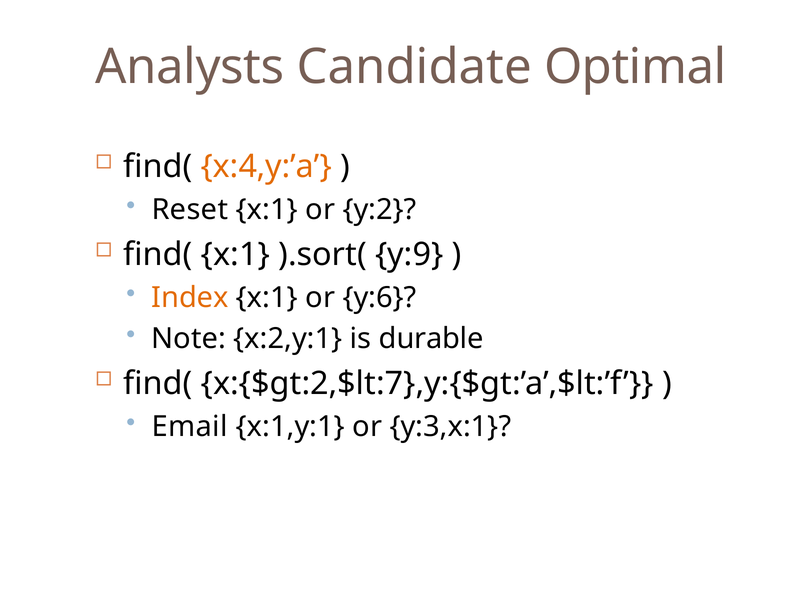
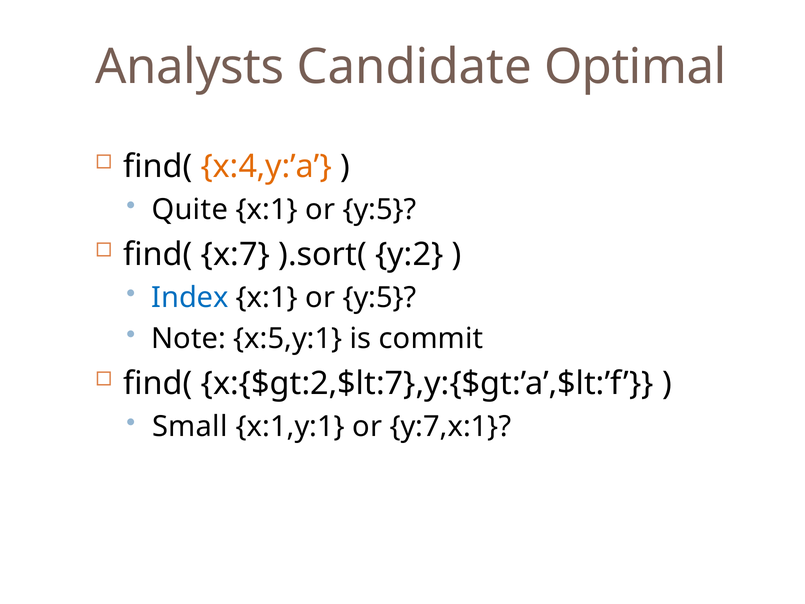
Reset: Reset -> Quite
y:2 at (379, 209): y:2 -> y:5
find( x:1: x:1 -> x:7
y:9: y:9 -> y:2
Index colour: orange -> blue
y:6 at (379, 297): y:6 -> y:5
x:2,y:1: x:2,y:1 -> x:5,y:1
durable: durable -> commit
Email: Email -> Small
y:3,x:1: y:3,x:1 -> y:7,x:1
